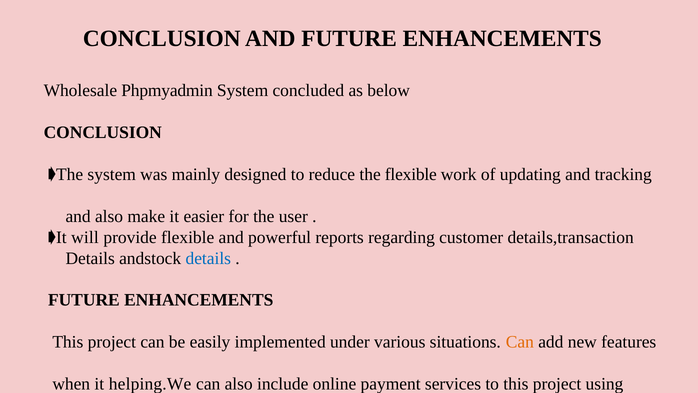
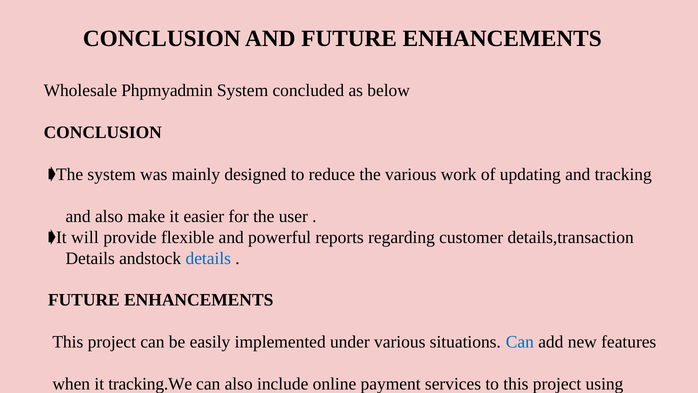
the flexible: flexible -> various
Can at (520, 342) colour: orange -> blue
helping.We: helping.We -> tracking.We
